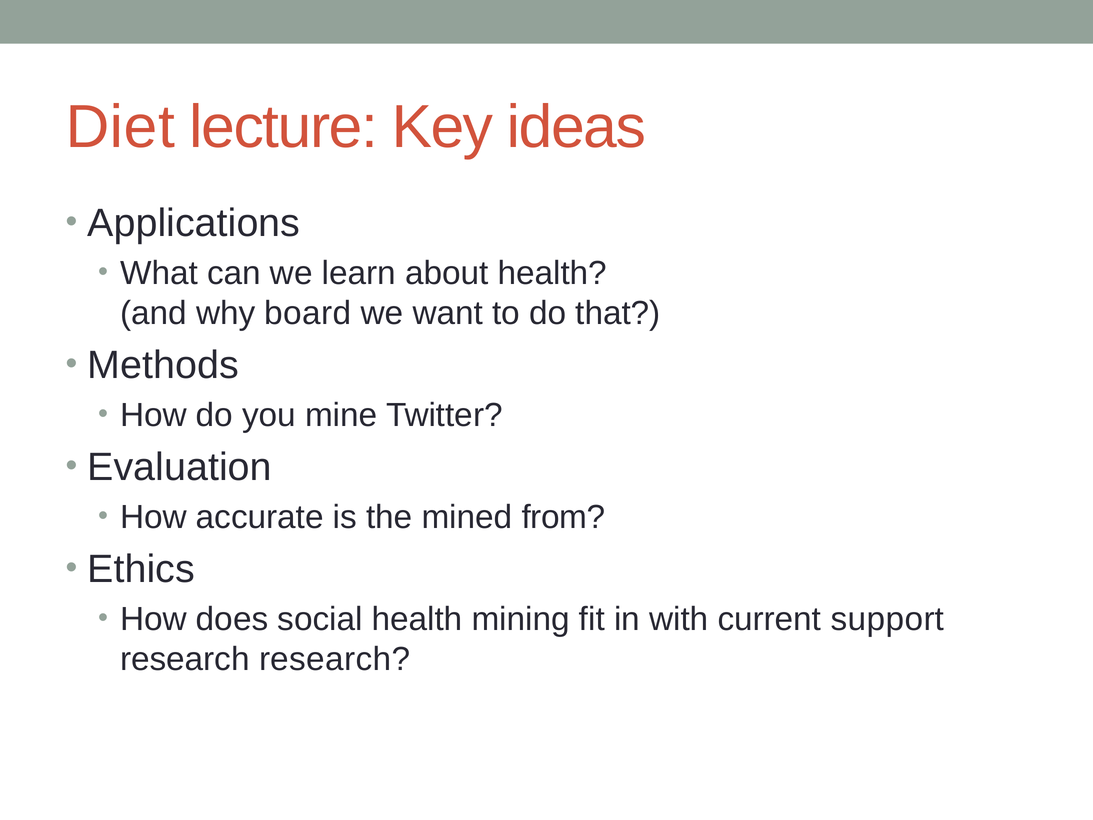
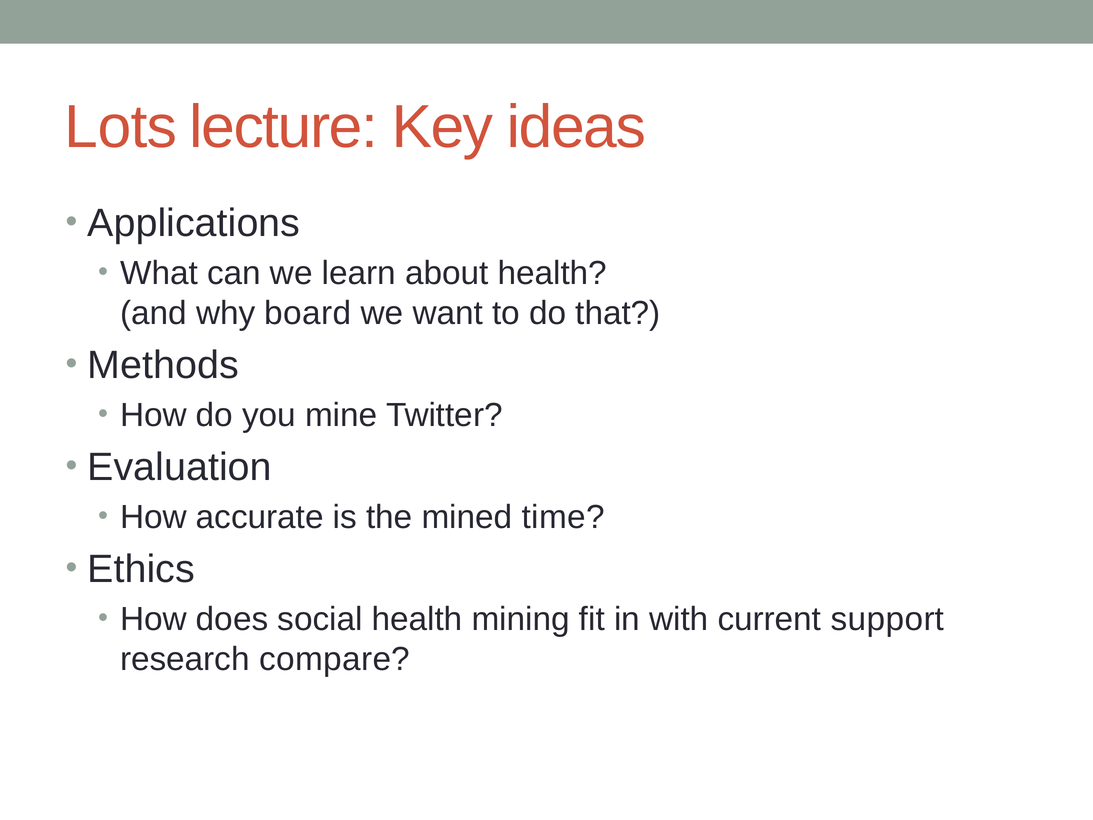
Diet: Diet -> Lots
from: from -> time
research research: research -> compare
